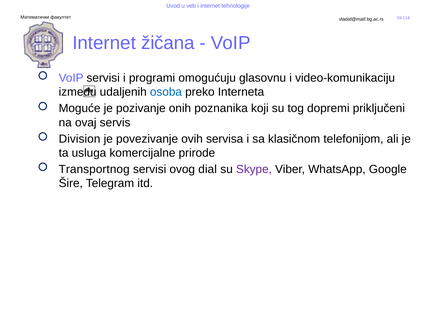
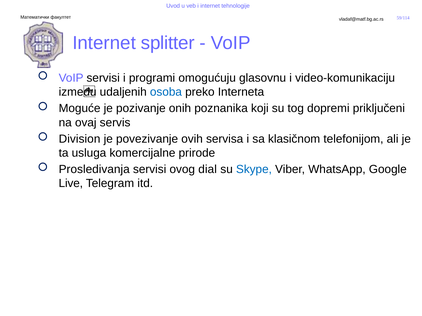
žičana: žičana -> splitter
Transportnog: Transportnog -> Prosledivanja
Skype colour: purple -> blue
Šire: Šire -> Live
